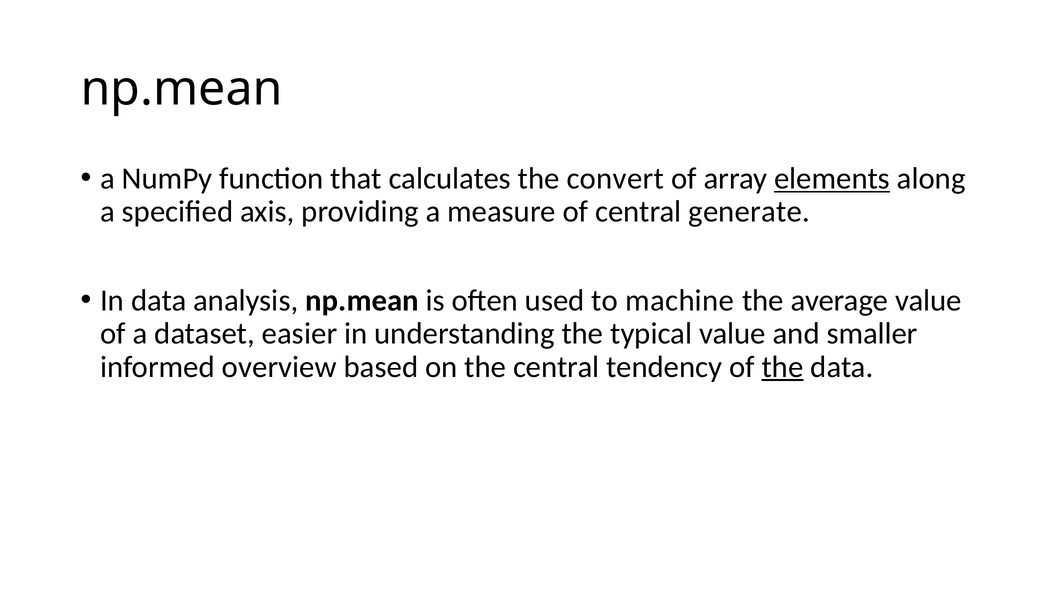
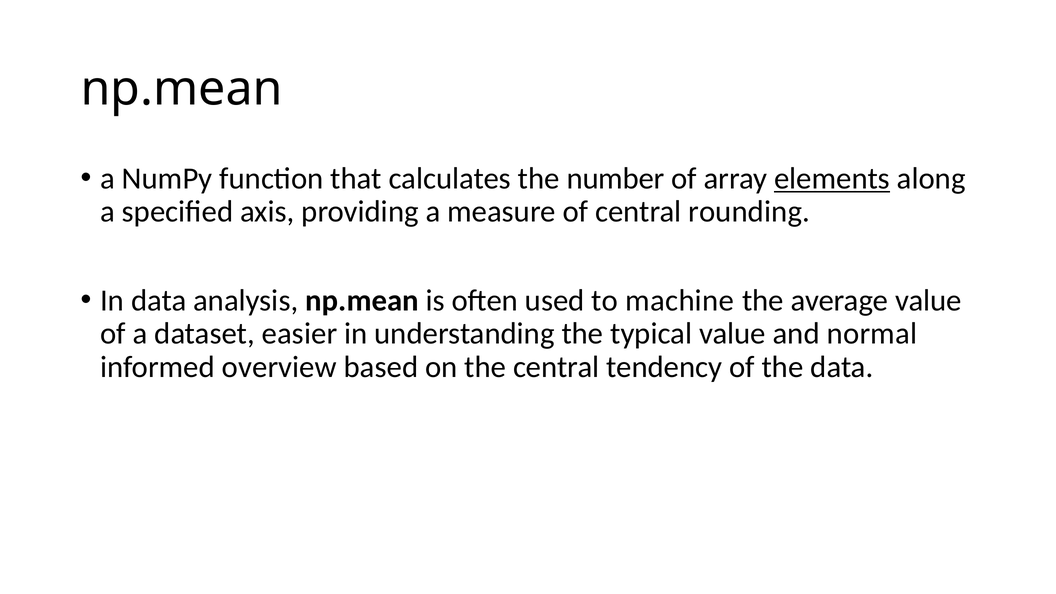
convert: convert -> number
generate: generate -> rounding
smaller: smaller -> normal
the at (783, 367) underline: present -> none
